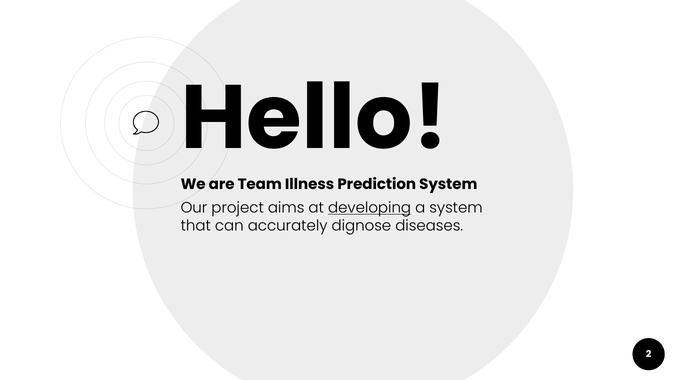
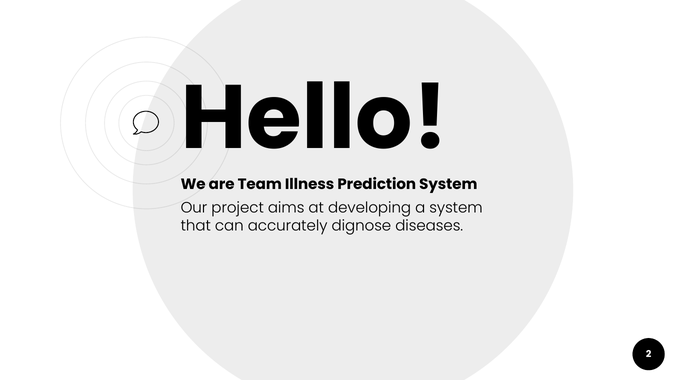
developing underline: present -> none
